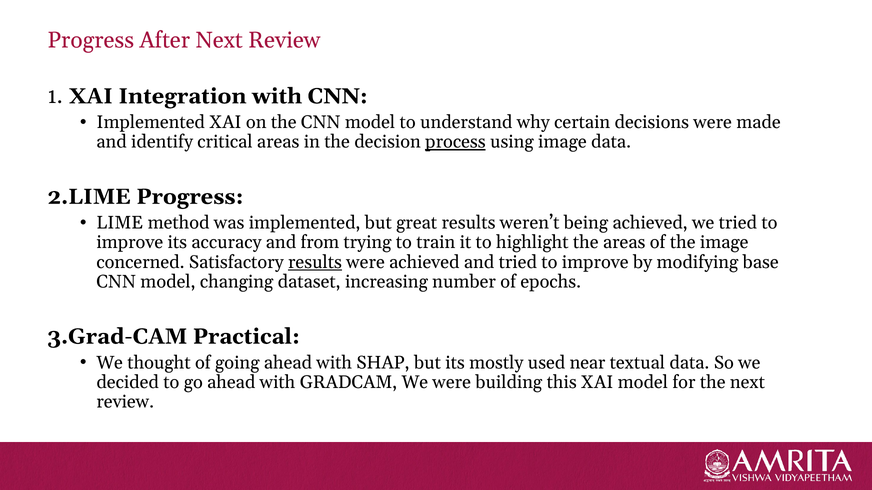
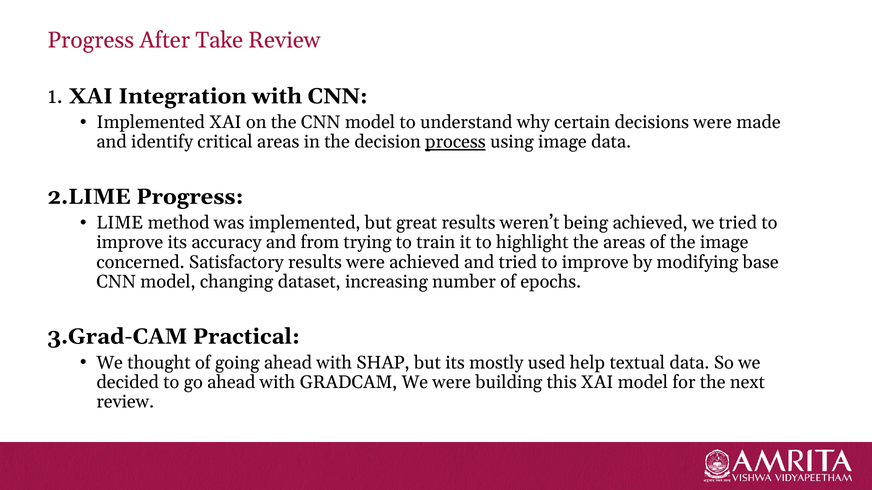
After Next: Next -> Take
results at (315, 262) underline: present -> none
near: near -> help
